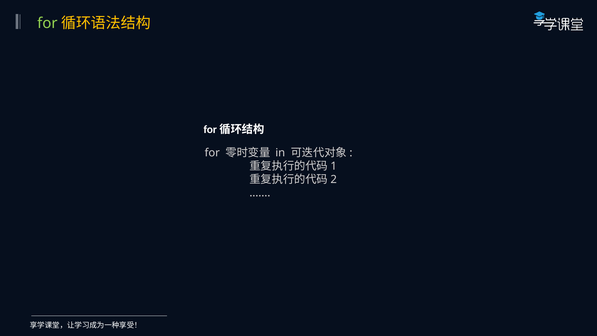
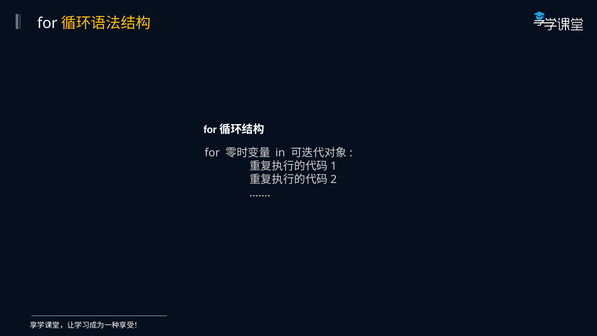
for at (47, 23) colour: light green -> white
